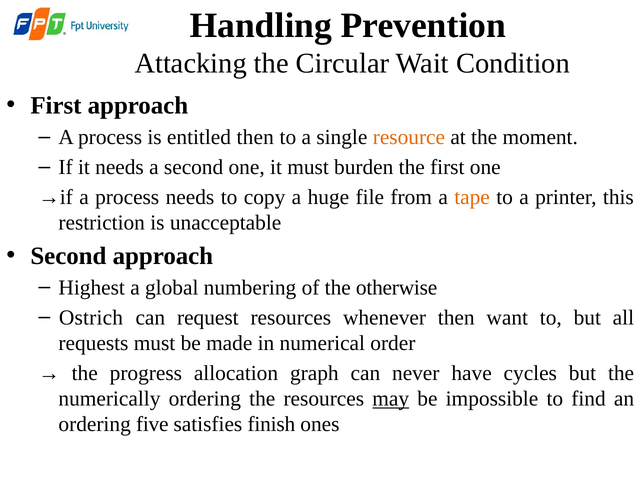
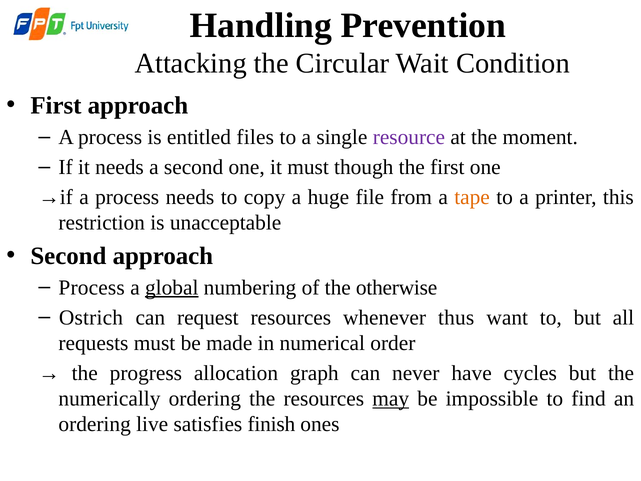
entitled then: then -> files
resource colour: orange -> purple
burden: burden -> though
Highest at (92, 287): Highest -> Process
global underline: none -> present
whenever then: then -> thus
five: five -> live
